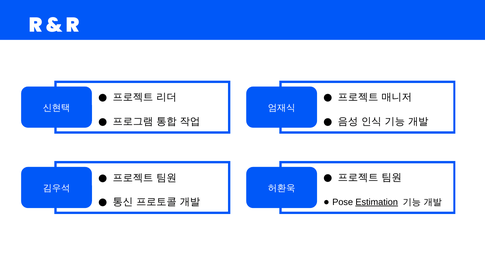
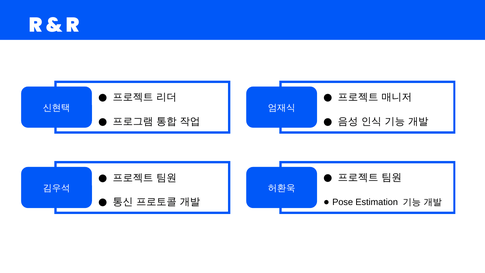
Estimation underline: present -> none
